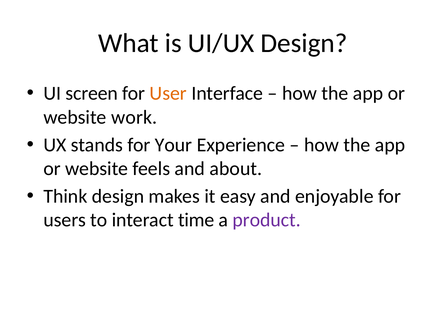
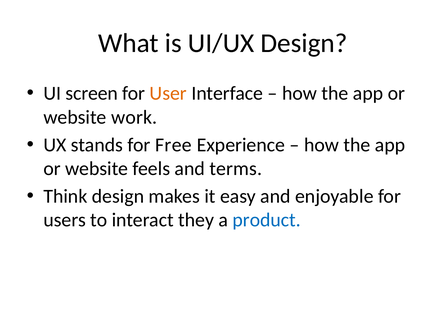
Your: Your -> Free
about: about -> terms
time: time -> they
product colour: purple -> blue
